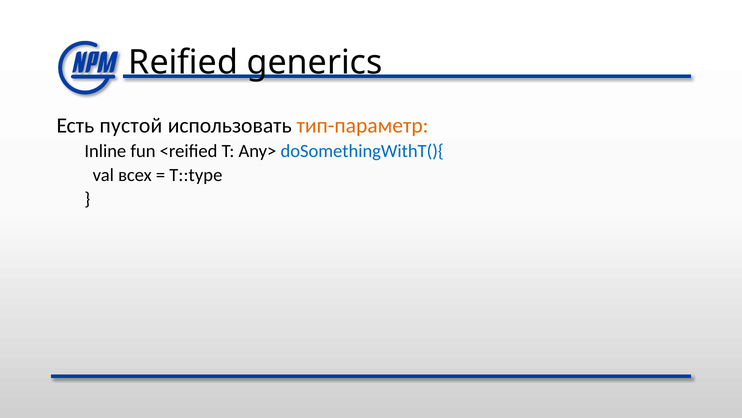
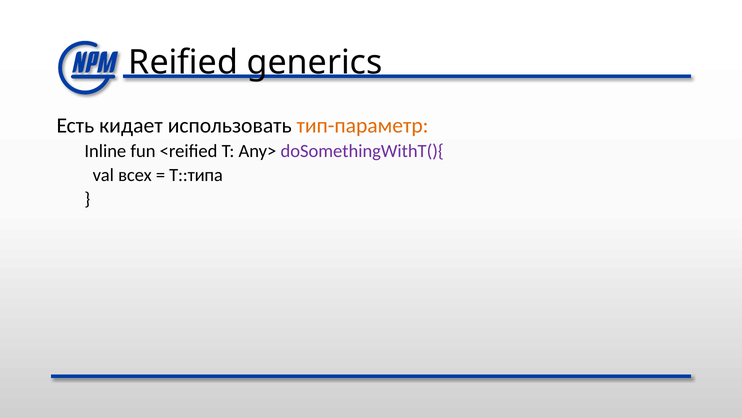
пустой: пустой -> кидает
doSomethingWithT(){ colour: blue -> purple
T::type: T::type -> T::типа
